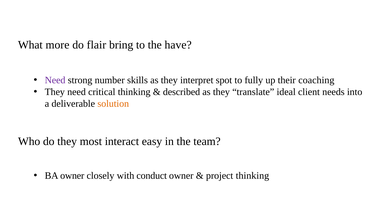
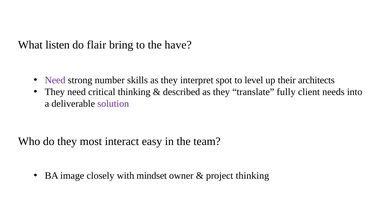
more: more -> listen
fully: fully -> level
coaching: coaching -> architects
ideal: ideal -> fully
solution colour: orange -> purple
BA owner: owner -> image
conduct: conduct -> mindset
